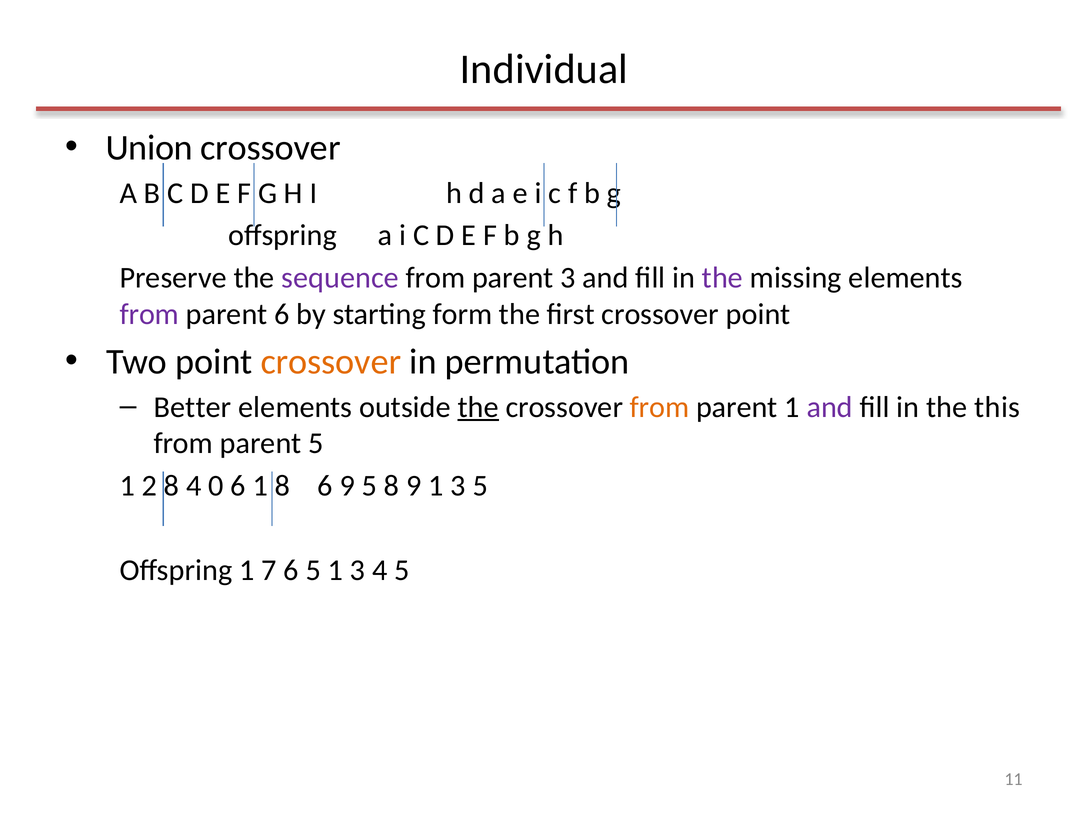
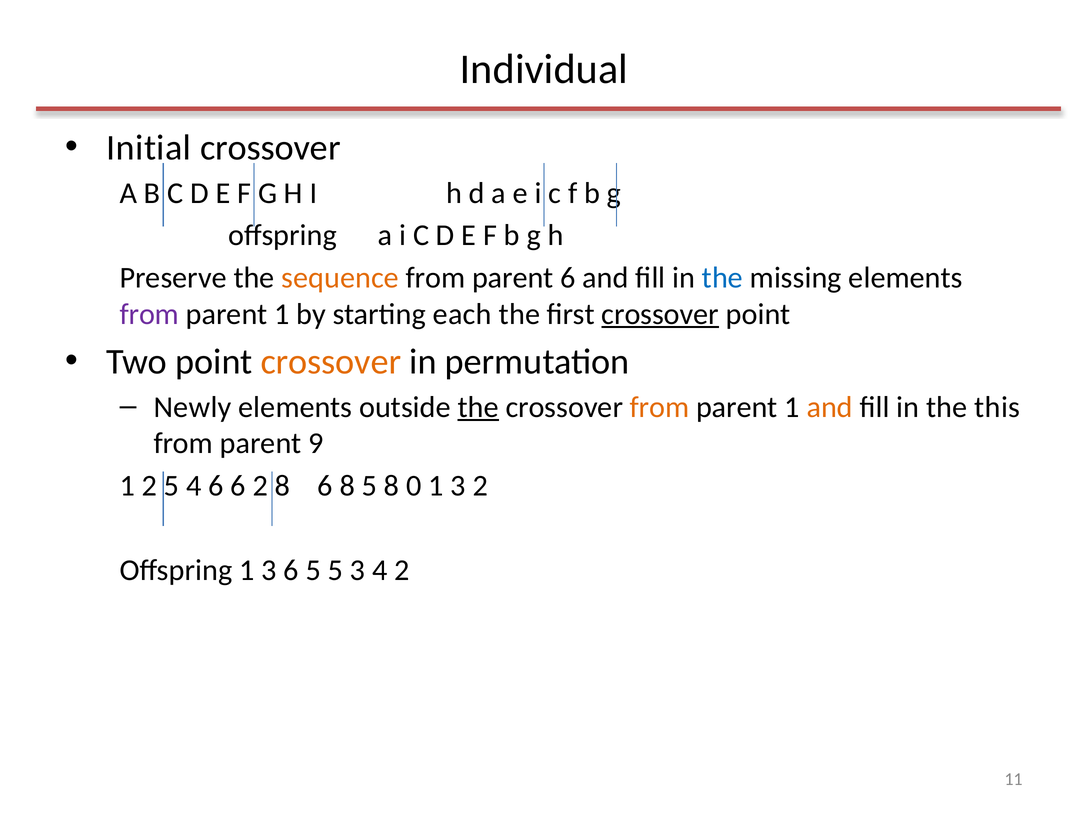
Union: Union -> Initial
sequence colour: purple -> orange
parent 3: 3 -> 6
the at (722, 278) colour: purple -> blue
6 at (282, 314): 6 -> 1
form: form -> each
crossover at (660, 314) underline: none -> present
Better: Better -> Newly
and at (830, 407) colour: purple -> orange
parent 5: 5 -> 9
2 8: 8 -> 5
4 0: 0 -> 6
6 1: 1 -> 2
6 9: 9 -> 8
8 9: 9 -> 0
3 5: 5 -> 2
Offspring 1 7: 7 -> 3
6 5 1: 1 -> 5
4 5: 5 -> 2
